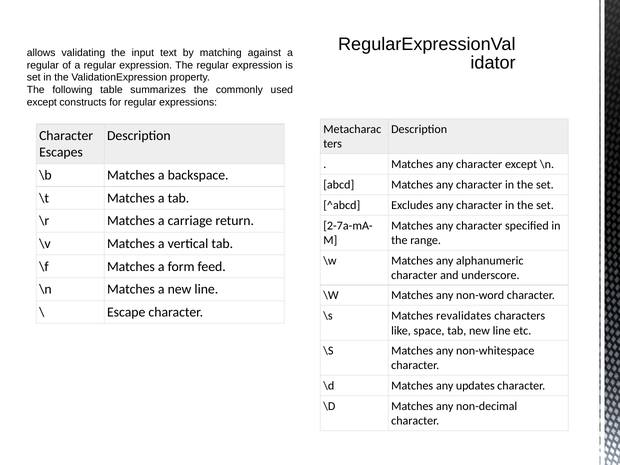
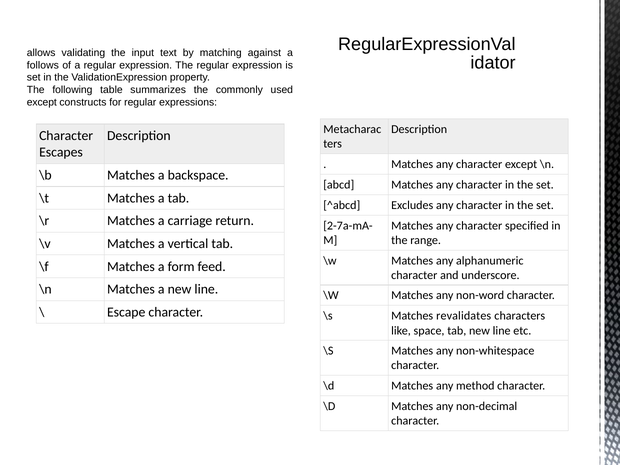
regular at (43, 65): regular -> follows
updates: updates -> method
